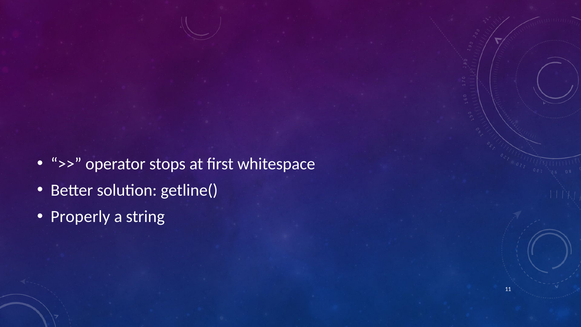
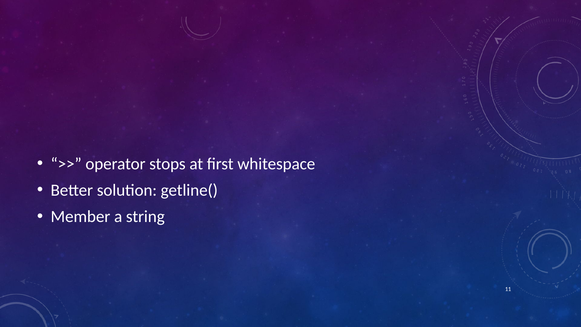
Properly: Properly -> Member
